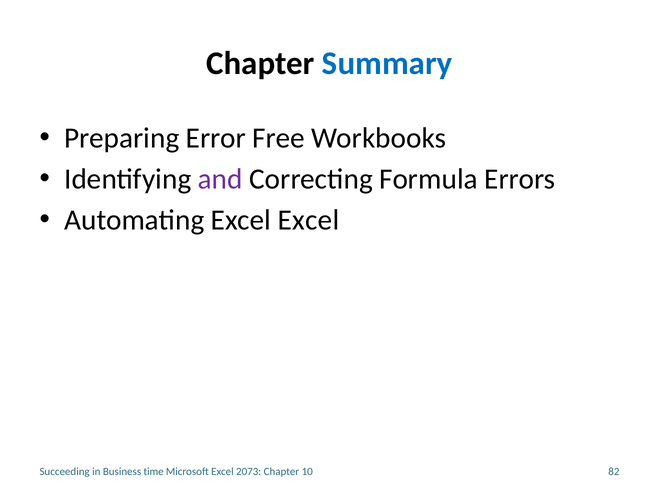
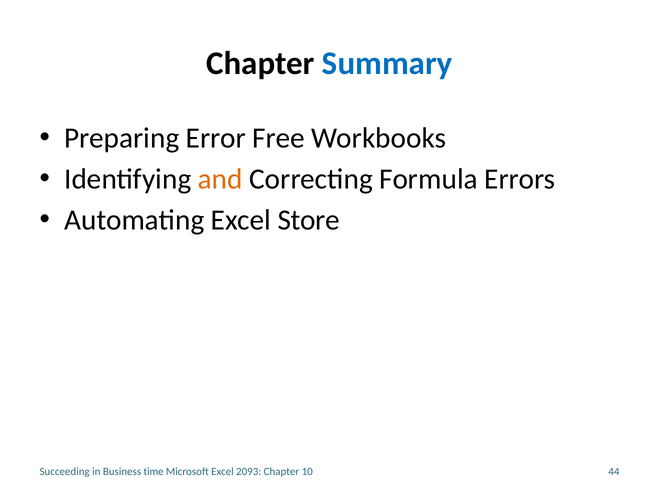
and colour: purple -> orange
Excel Excel: Excel -> Store
2073: 2073 -> 2093
82: 82 -> 44
